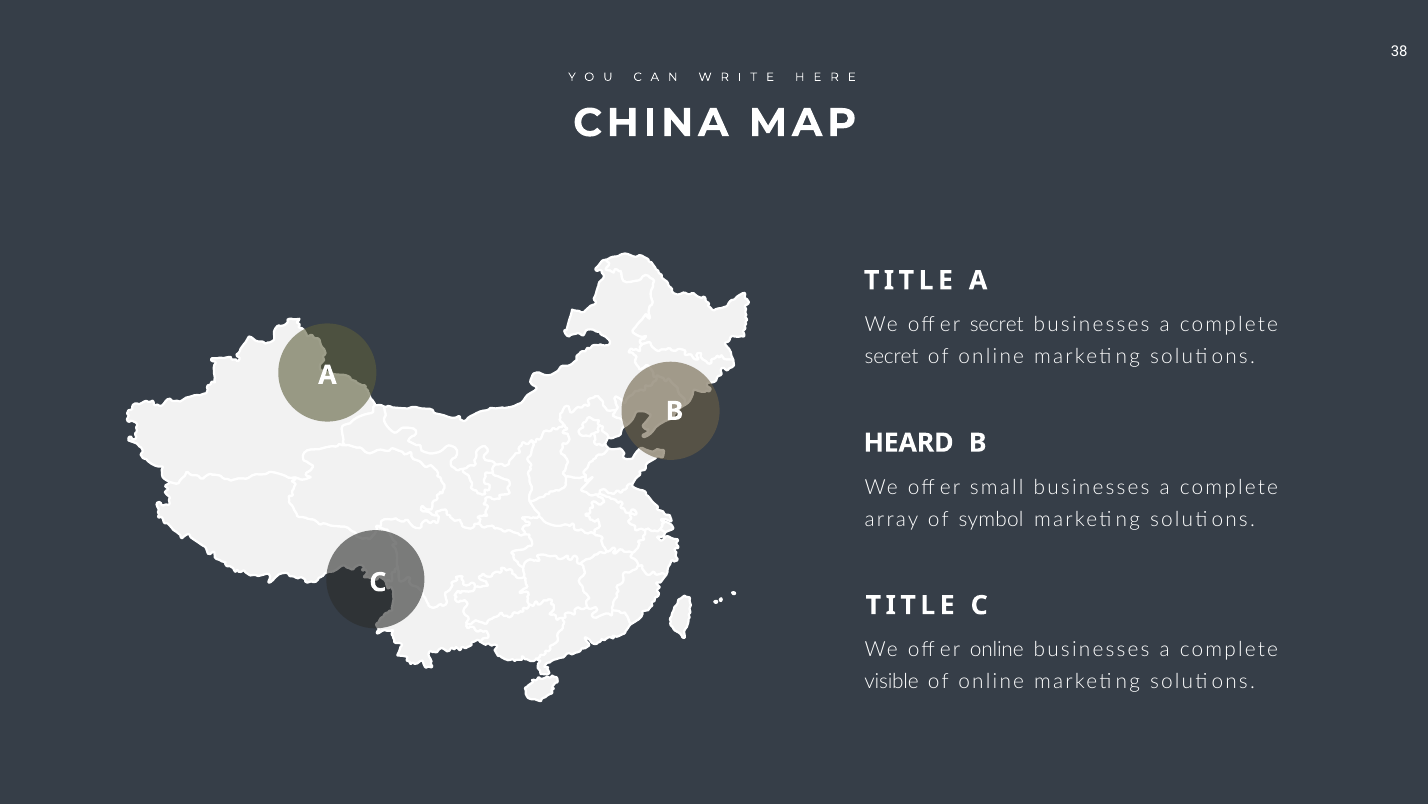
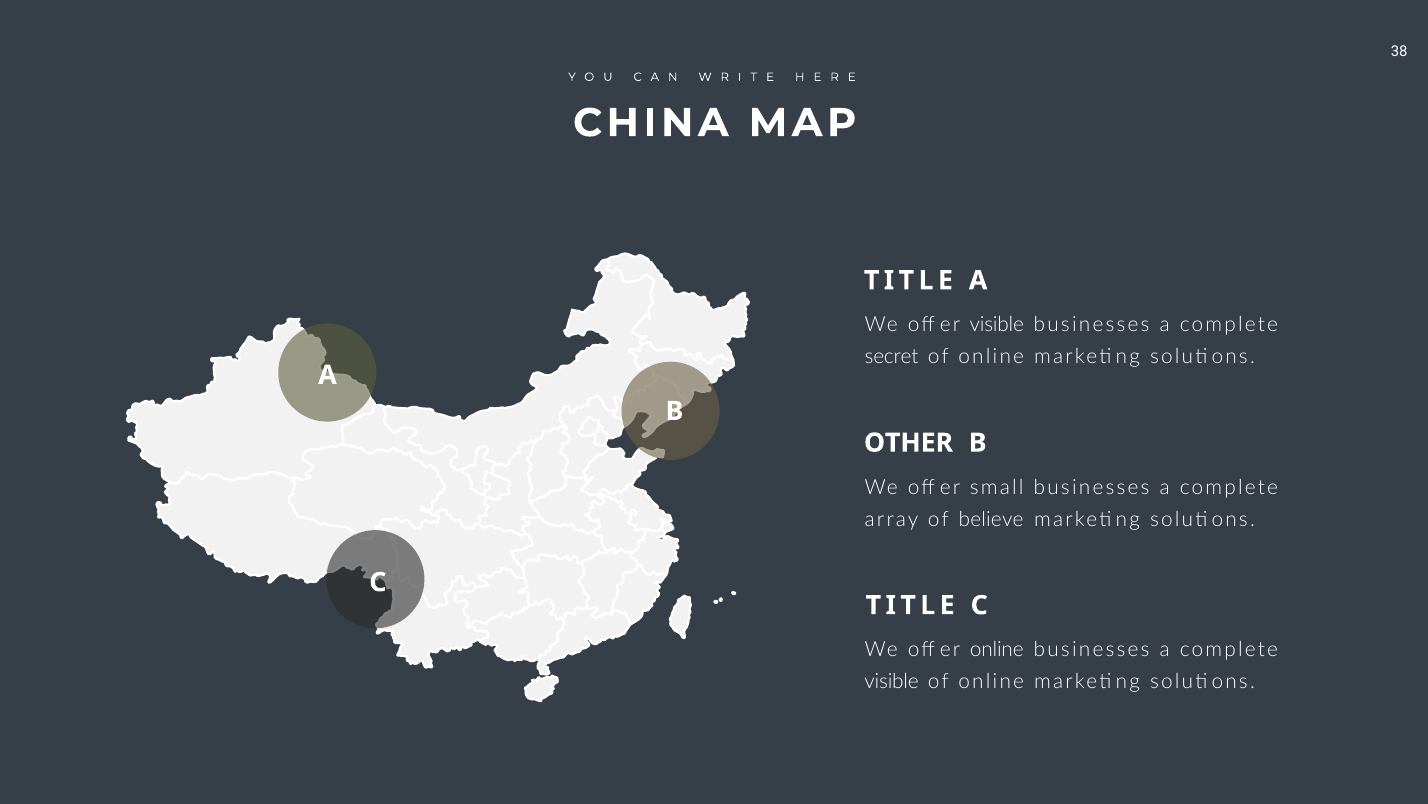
offer secret: secret -> visible
HEARD: HEARD -> OTHER
symbol: symbol -> believe
